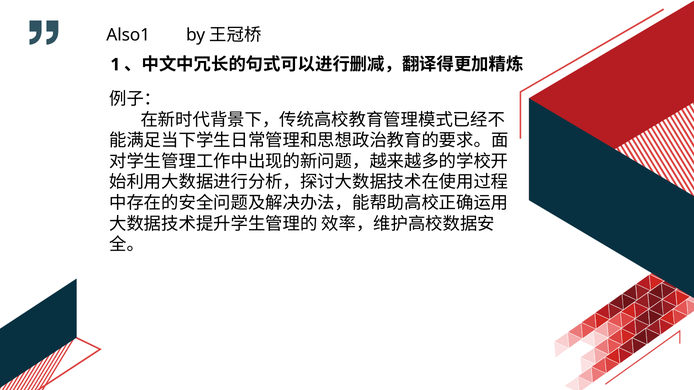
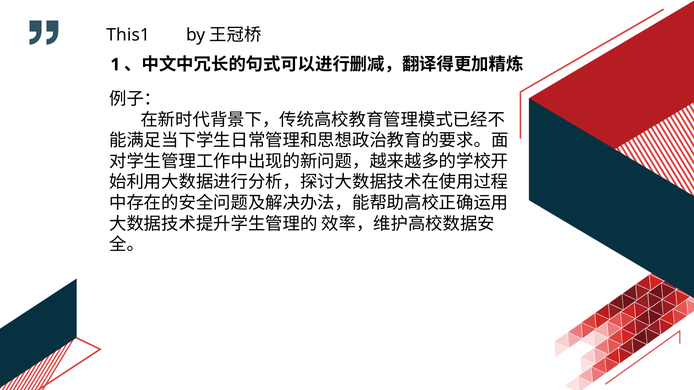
Also1: Also1 -> This1
